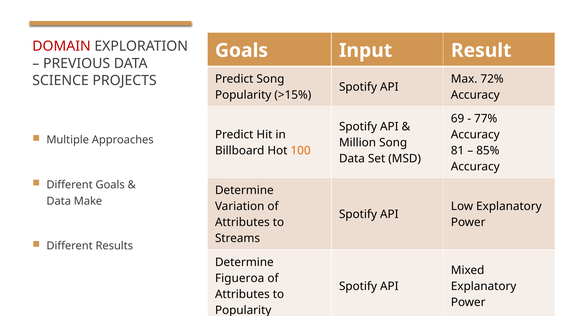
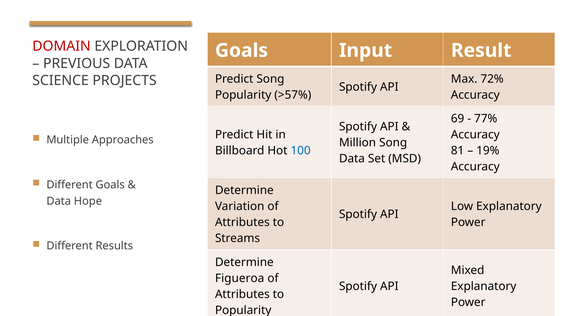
>15%: >15% -> >57%
100 colour: orange -> blue
85%: 85% -> 19%
Make: Make -> Hope
